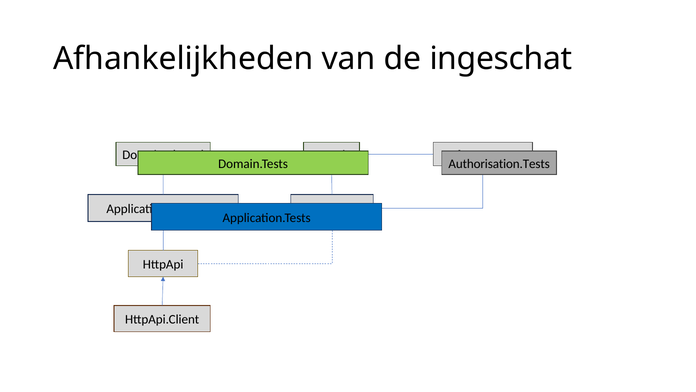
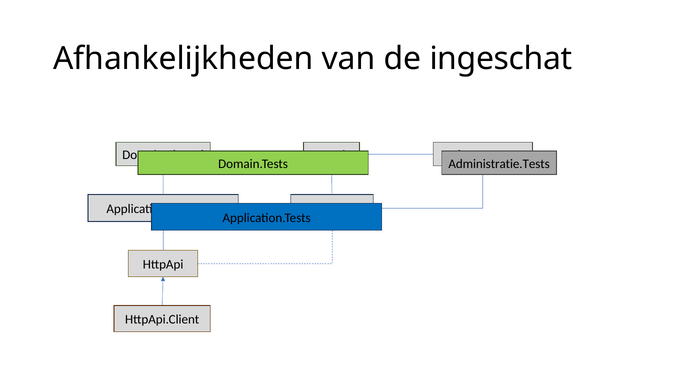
Authorisation.Tests: Authorisation.Tests -> Administratie.Tests
